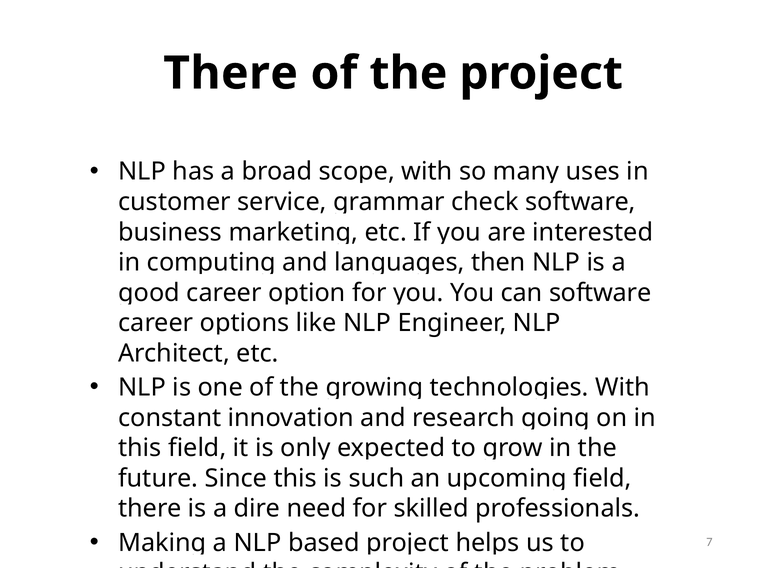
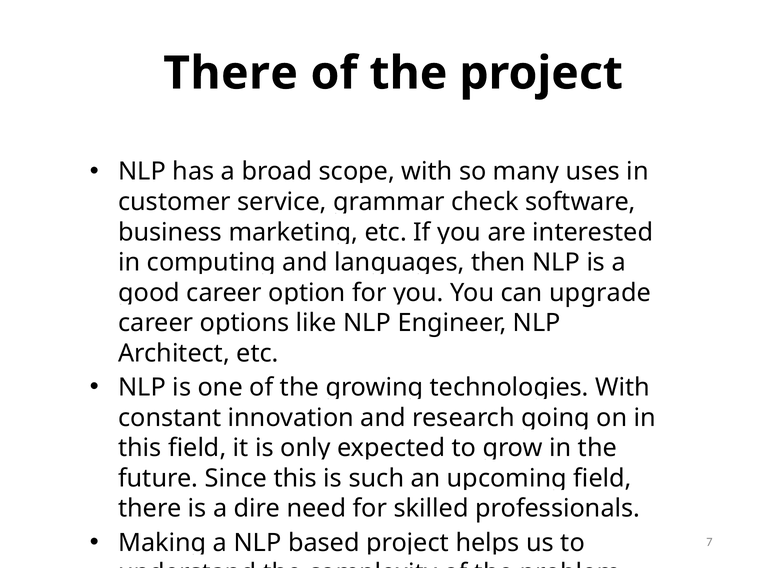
software at (600, 293): software -> upgrade
